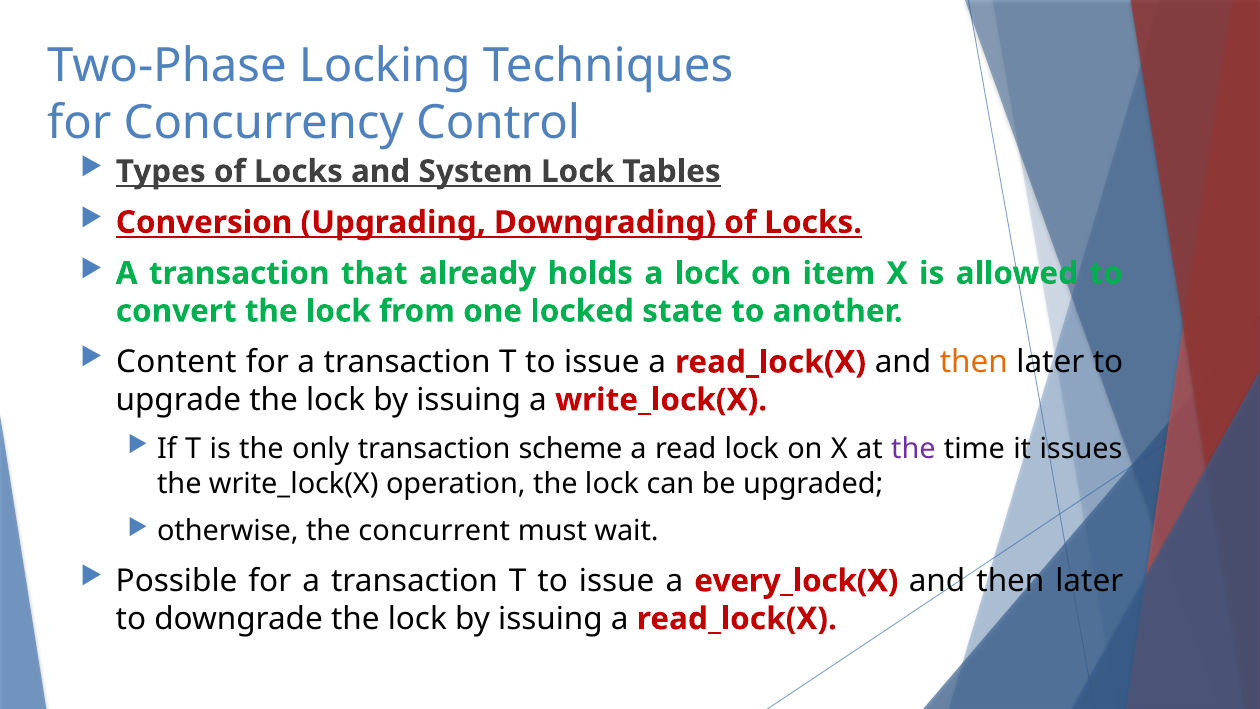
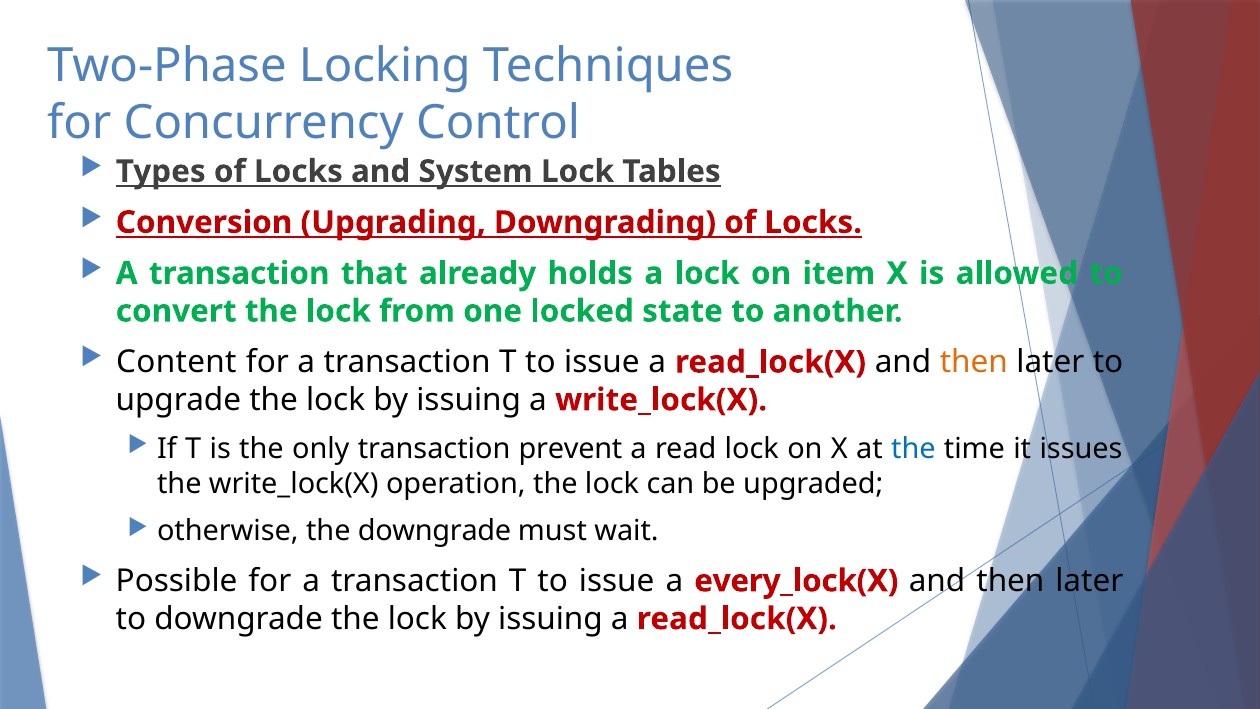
scheme: scheme -> prevent
the at (913, 449) colour: purple -> blue
the concurrent: concurrent -> downgrade
